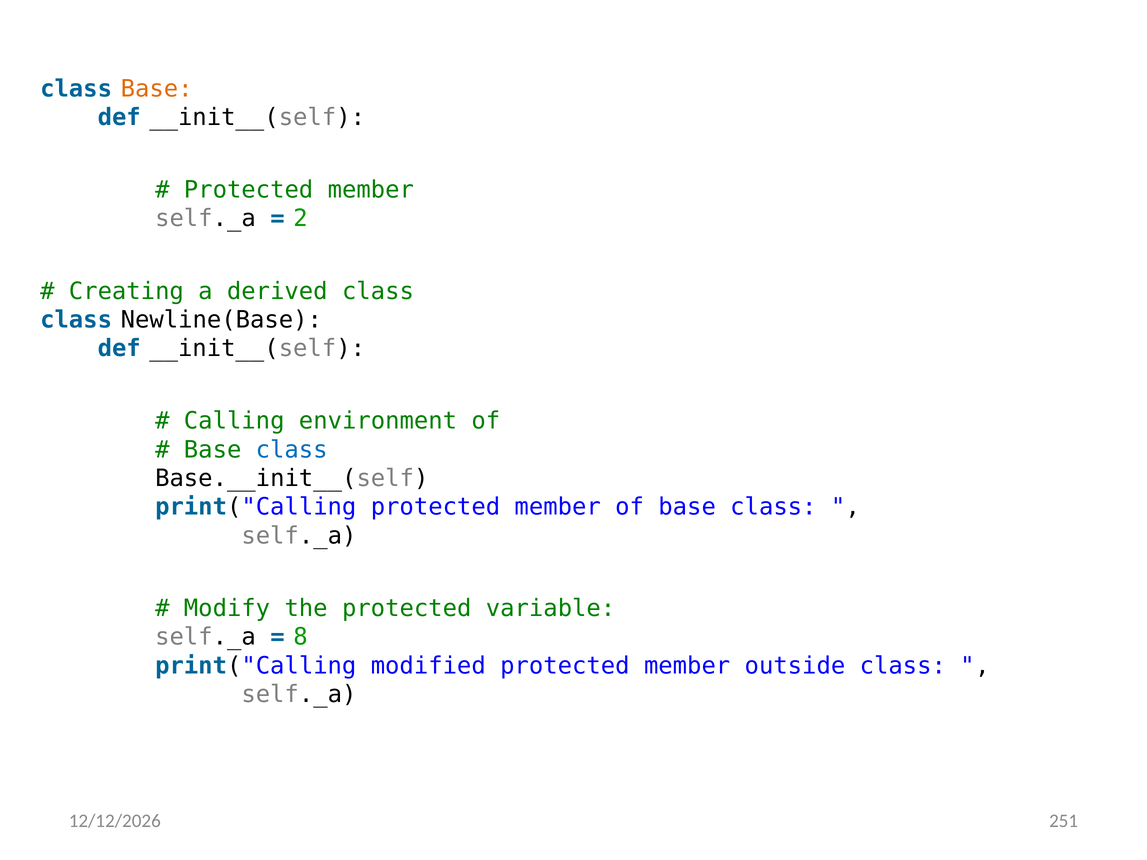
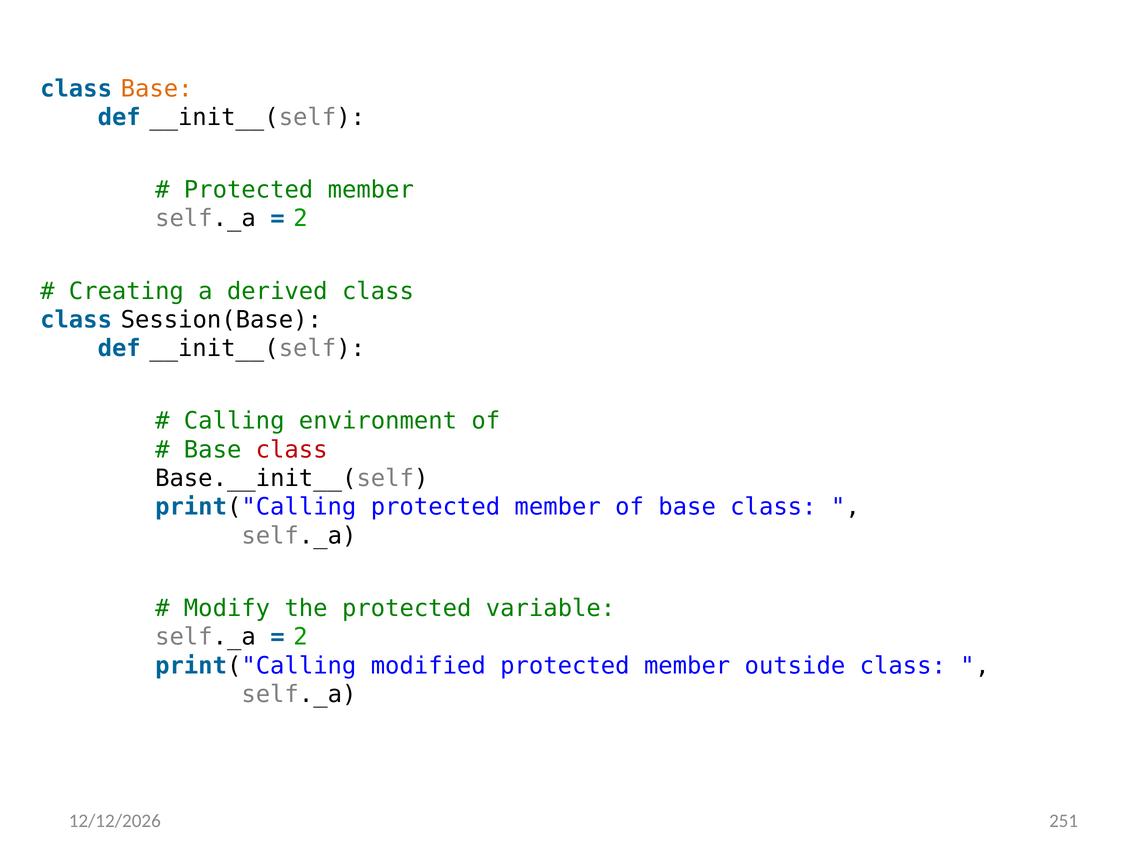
Newline(Base: Newline(Base -> Session(Base
class at (292, 450) colour: blue -> red
8 at (300, 637): 8 -> 2
